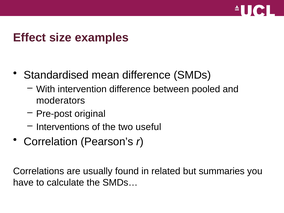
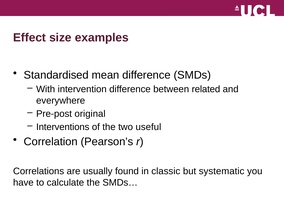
pooled: pooled -> related
moderators: moderators -> everywhere
related: related -> classic
summaries: summaries -> systematic
